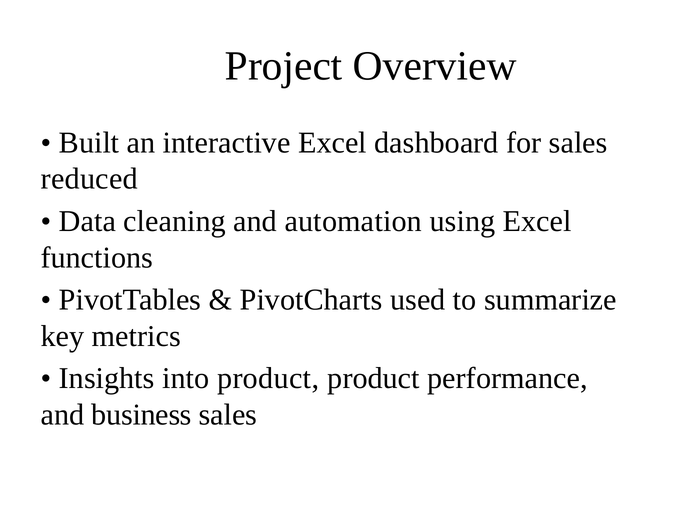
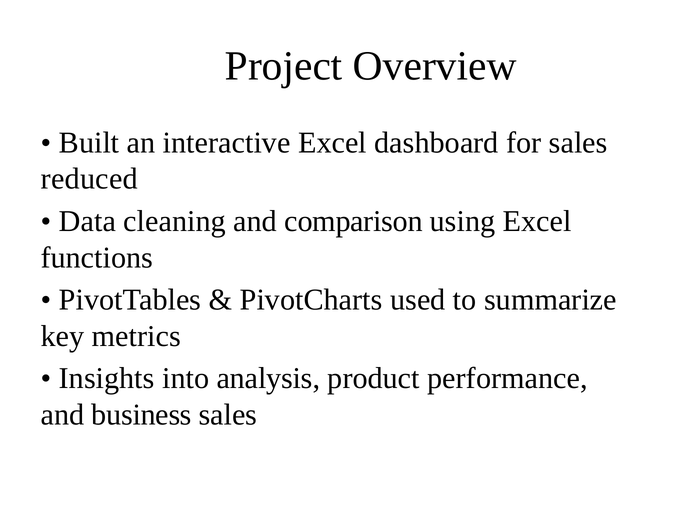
automation: automation -> comparison
into product: product -> analysis
